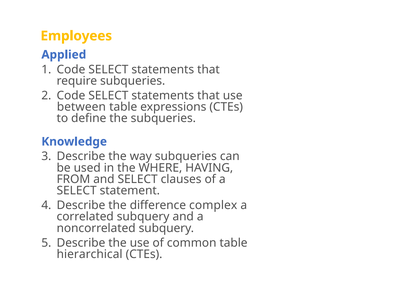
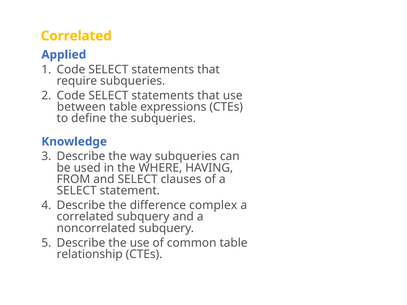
Employees at (76, 36): Employees -> Correlated
hierarchical: hierarchical -> relationship
